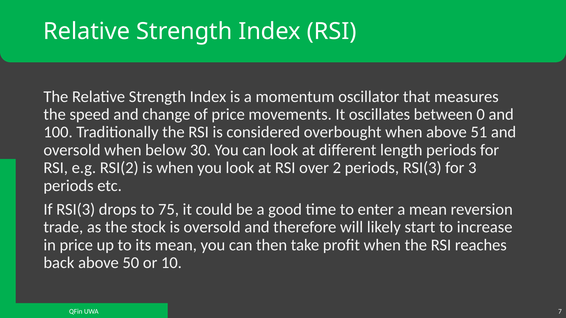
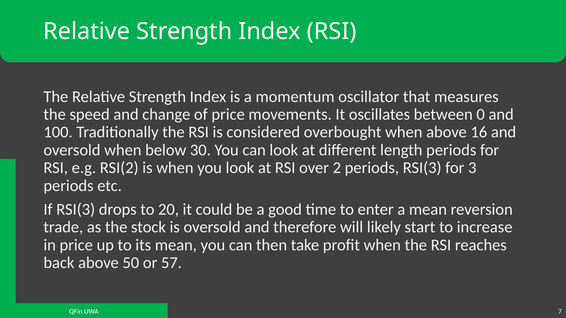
51: 51 -> 16
75: 75 -> 20
10: 10 -> 57
